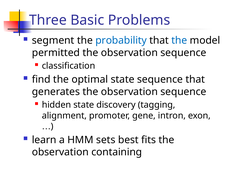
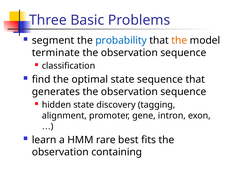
the at (179, 40) colour: blue -> orange
permitted: permitted -> terminate
sets: sets -> rare
